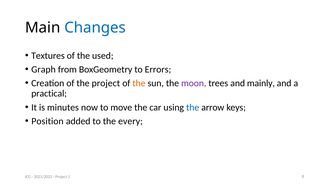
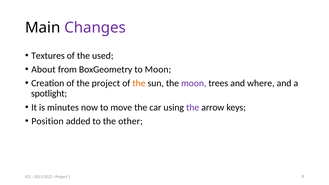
Changes colour: blue -> purple
Graph: Graph -> About
to Errors: Errors -> Moon
mainly: mainly -> where
practical: practical -> spotlight
the at (193, 107) colour: blue -> purple
every: every -> other
